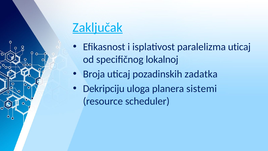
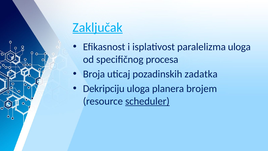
paralelizma uticaj: uticaj -> uloga
lokalnoj: lokalnoj -> procesa
sistemi: sistemi -> brojem
scheduler underline: none -> present
